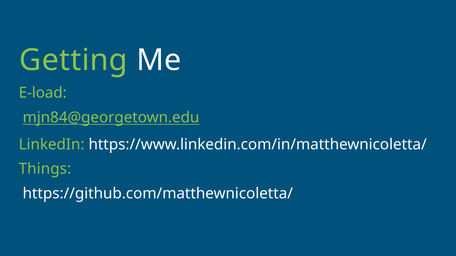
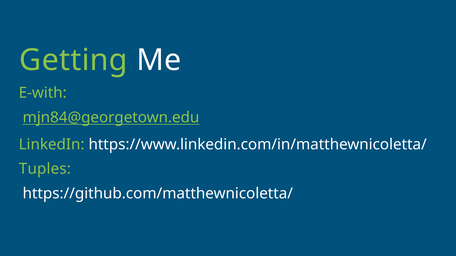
E-load: E-load -> E-with
Things: Things -> Tuples
